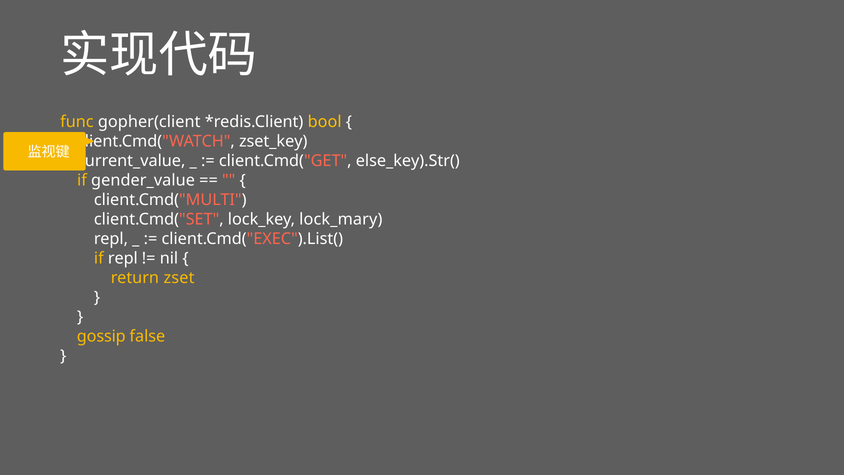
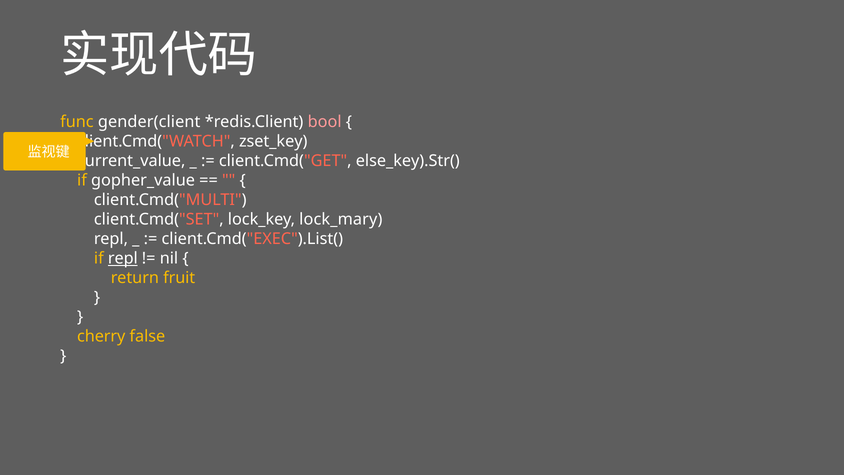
gopher(client: gopher(client -> gender(client
bool colour: yellow -> pink
gender_value: gender_value -> gopher_value
repl at (123, 258) underline: none -> present
zset: zset -> fruit
gossip: gossip -> cherry
